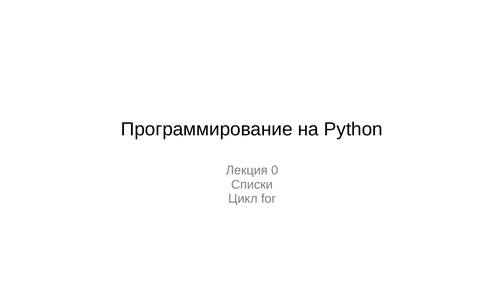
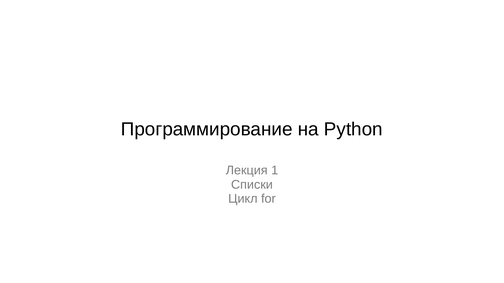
0: 0 -> 1
